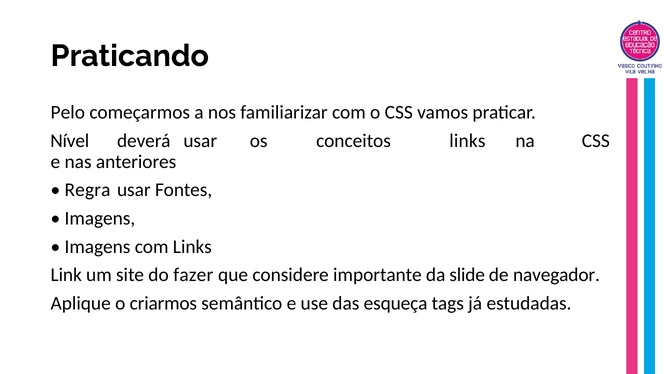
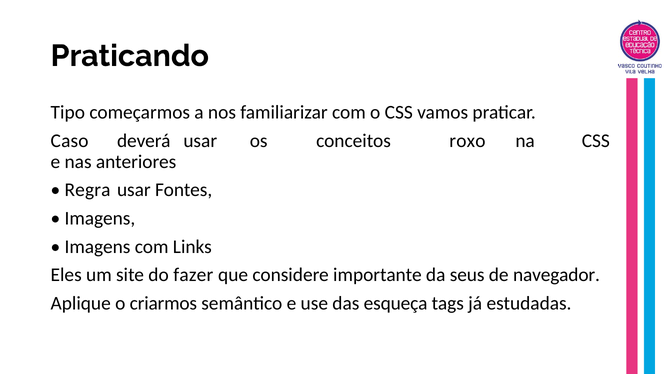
Pelo: Pelo -> Tipo
Nível: Nível -> Caso
conceitos links: links -> roxo
Link: Link -> Eles
slide: slide -> seus
